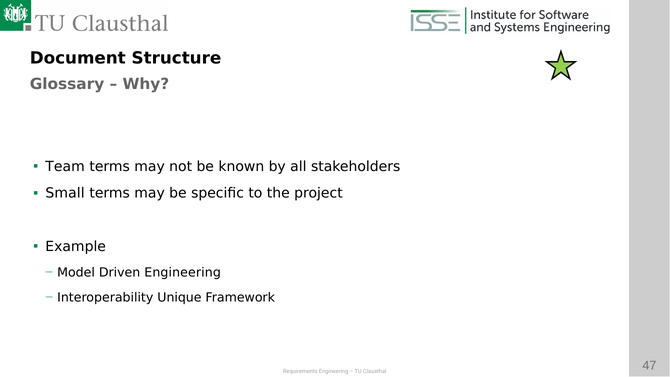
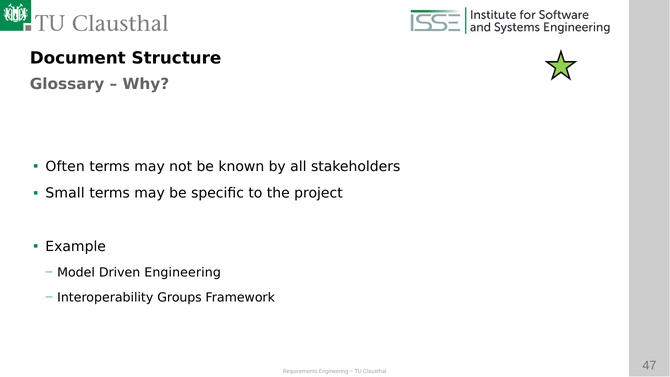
Team: Team -> Often
Unique: Unique -> Groups
